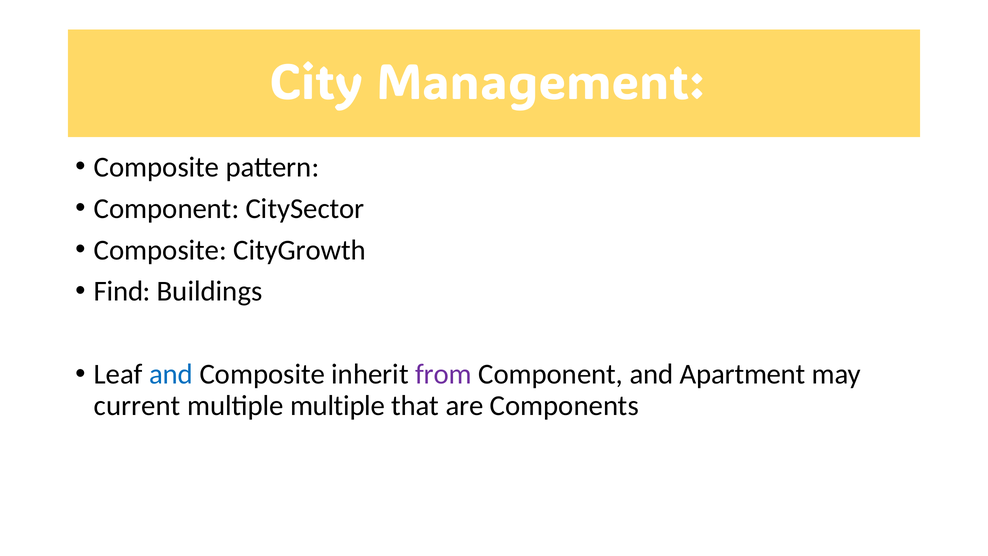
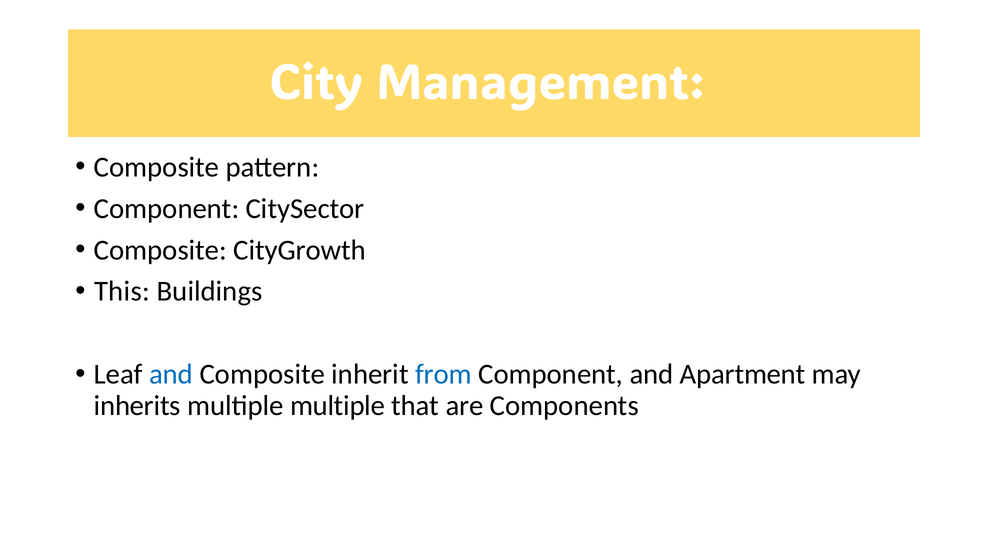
Find: Find -> This
from colour: purple -> blue
current: current -> inherits
